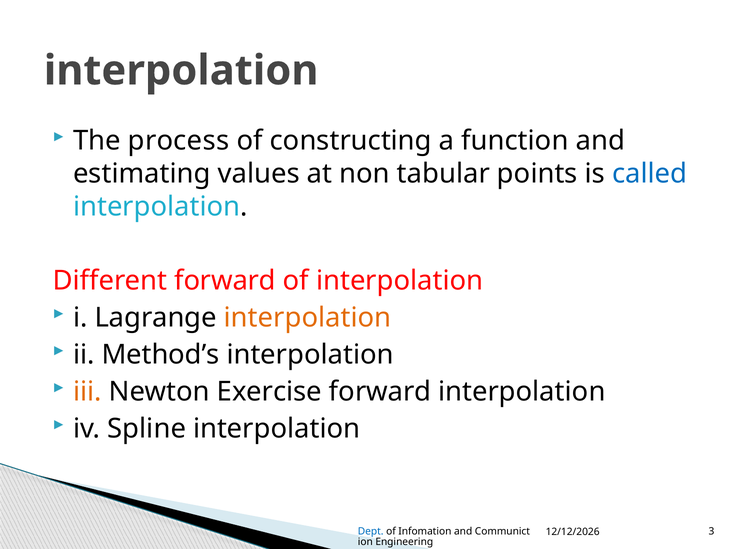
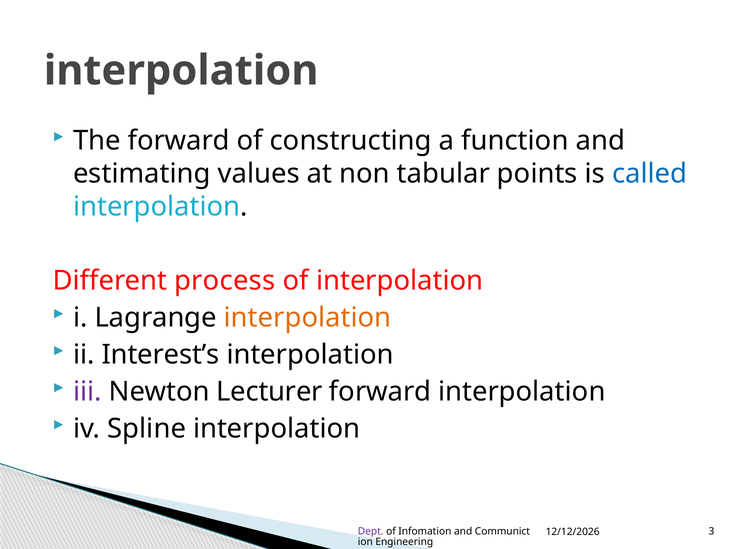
The process: process -> forward
Different forward: forward -> process
Method’s: Method’s -> Interest’s
iii colour: orange -> purple
Exercise: Exercise -> Lecturer
Dept colour: blue -> purple
